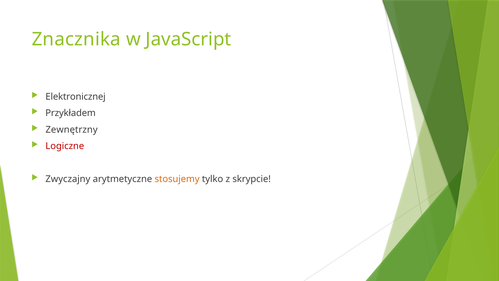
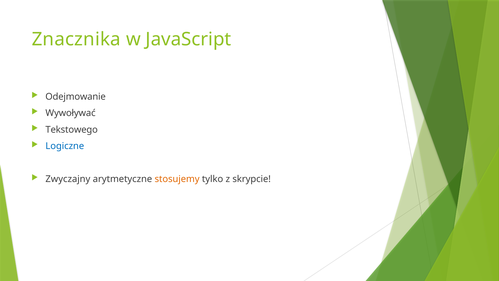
Elektronicznej: Elektronicznej -> Odejmowanie
Przykładem: Przykładem -> Wywoływać
Zewnętrzny: Zewnętrzny -> Tekstowego
Logiczne colour: red -> blue
